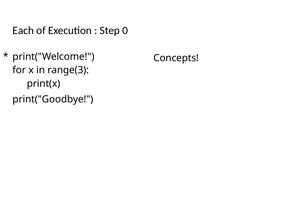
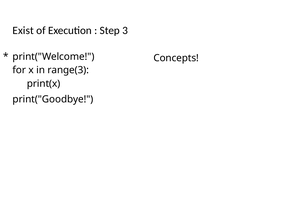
Each: Each -> Exist
0: 0 -> 3
